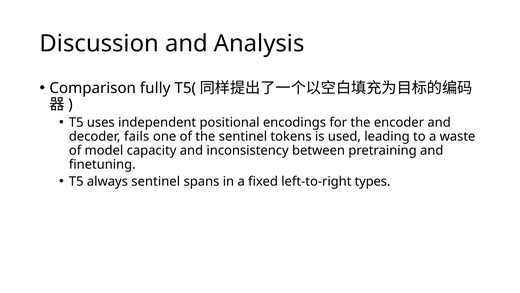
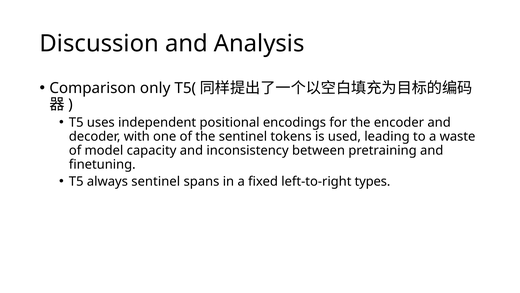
fully: fully -> only
fails: fails -> with
